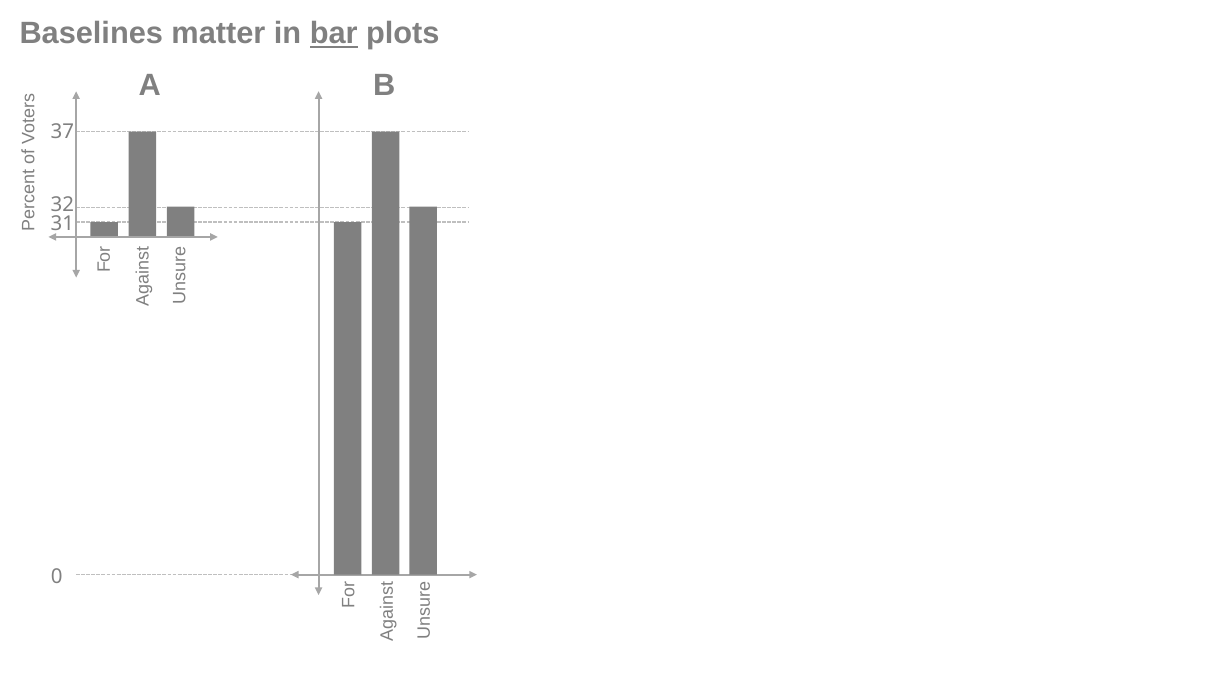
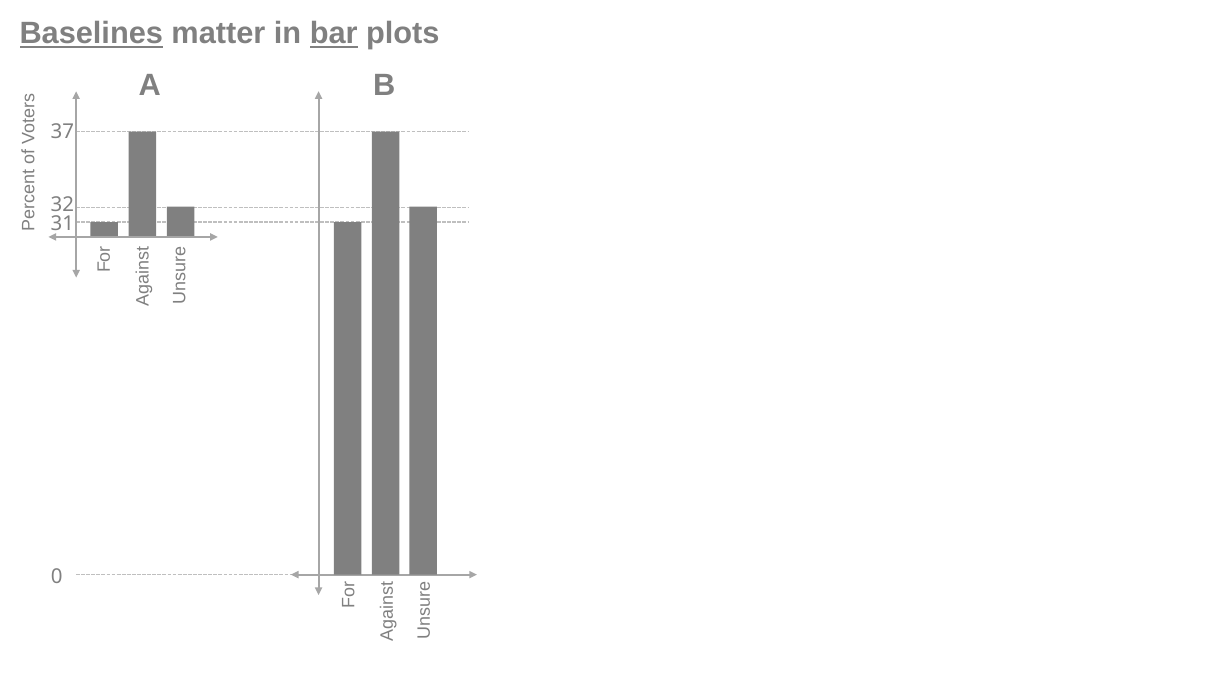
Baselines underline: none -> present
